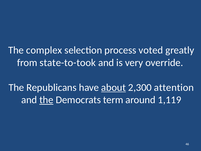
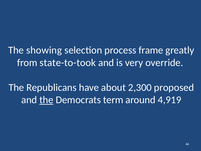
complex: complex -> showing
voted: voted -> frame
about underline: present -> none
attention: attention -> proposed
1,119: 1,119 -> 4,919
